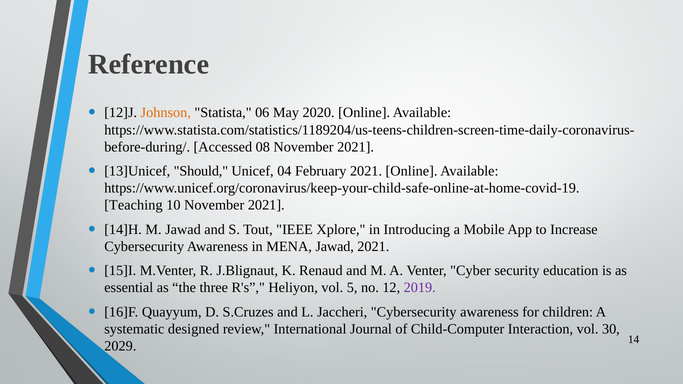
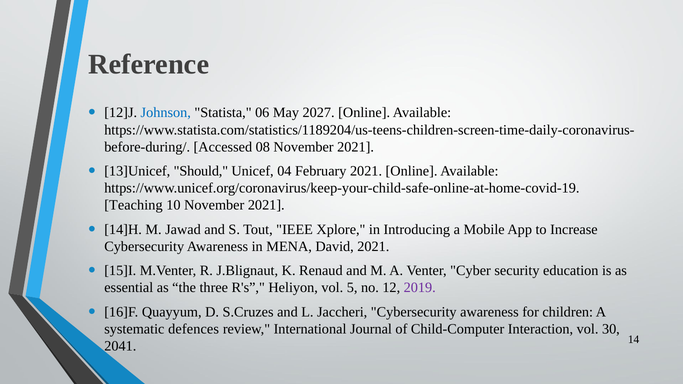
Johnson colour: orange -> blue
2020: 2020 -> 2027
MENA Jawad: Jawad -> David
designed: designed -> defences
2029: 2029 -> 2041
